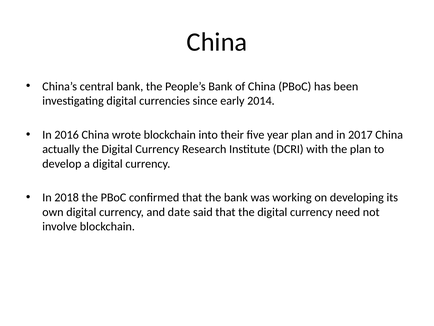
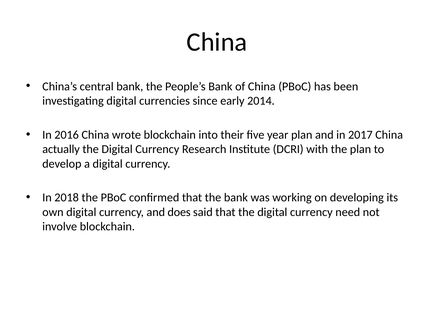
date: date -> does
